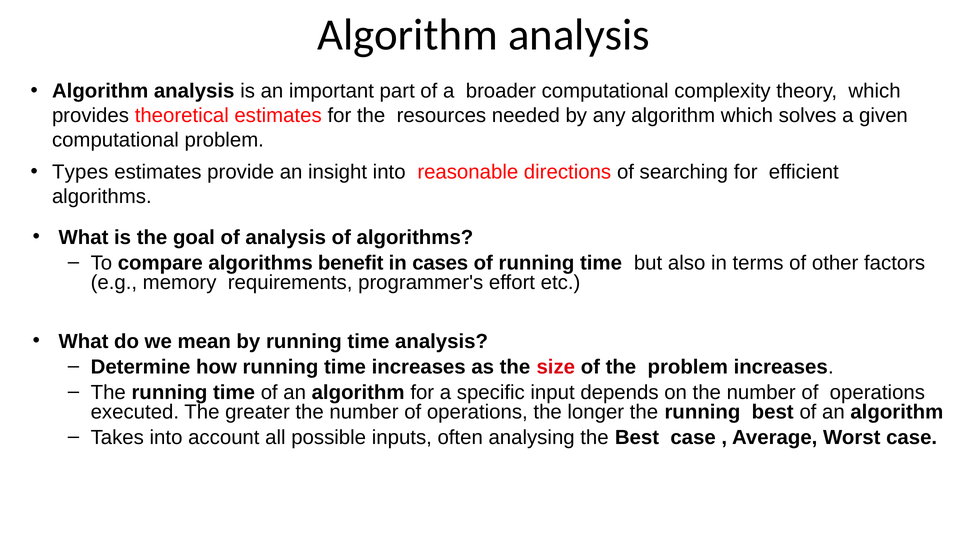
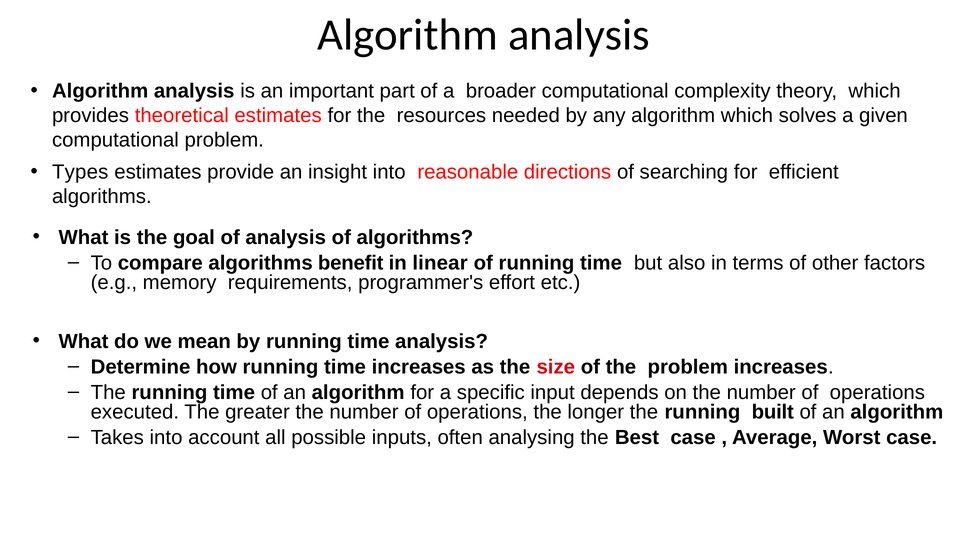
cases: cases -> linear
running best: best -> built
